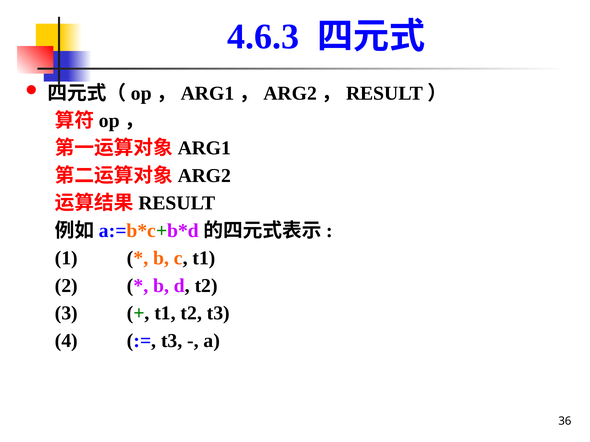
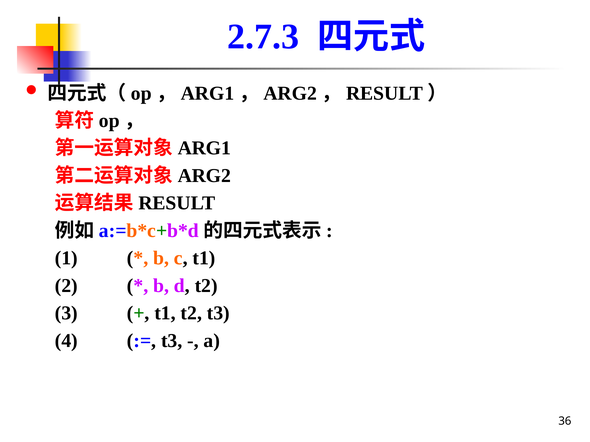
4.6.3: 4.6.3 -> 2.7.3
